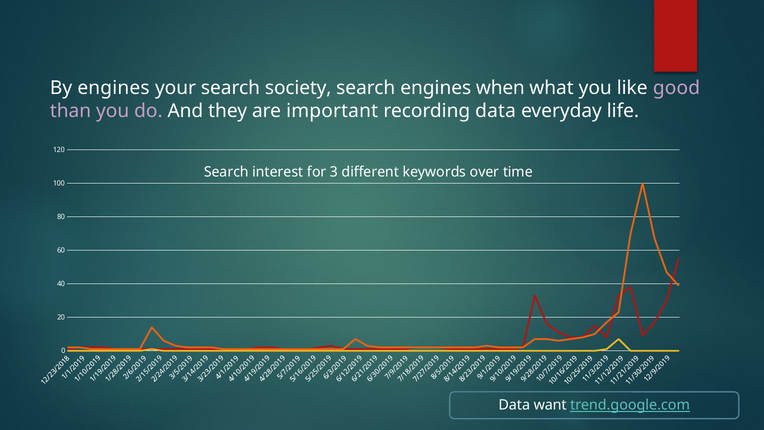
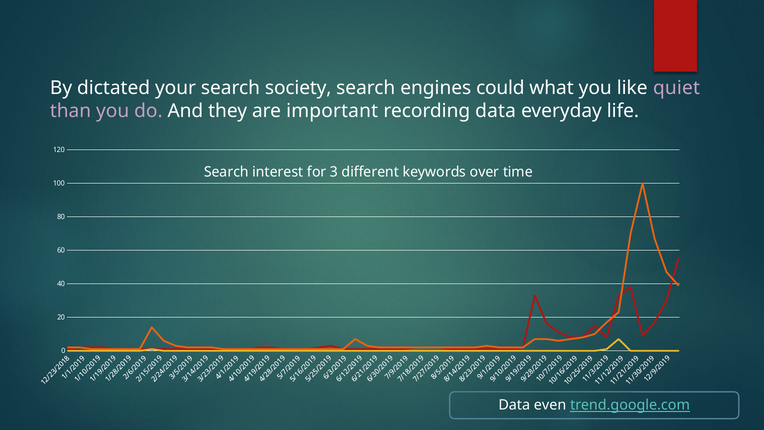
By engines: engines -> dictated
when: when -> could
good: good -> quiet
want: want -> even
